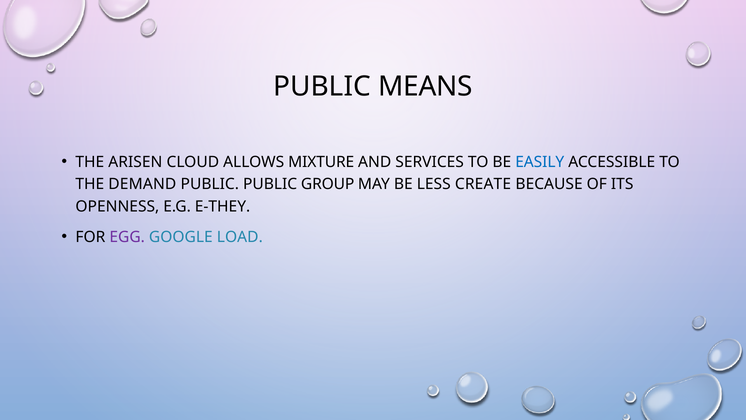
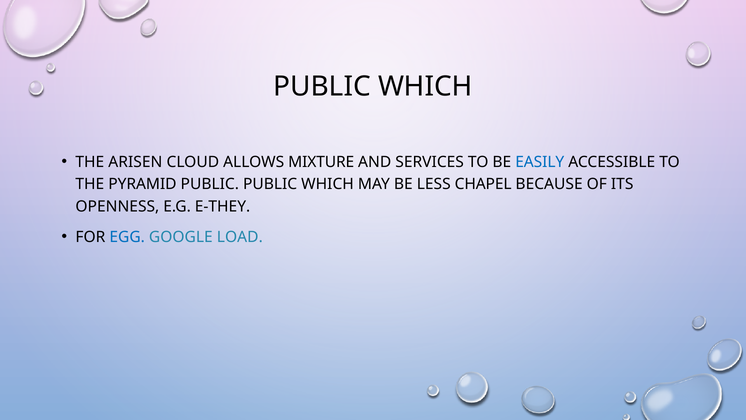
MEANS at (425, 86): MEANS -> WHICH
DEMAND: DEMAND -> PYRAMID
PUBLIC PUBLIC GROUP: GROUP -> WHICH
CREATE: CREATE -> CHAPEL
EGG colour: purple -> blue
